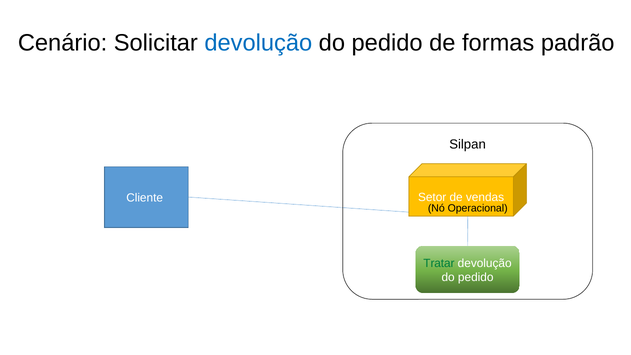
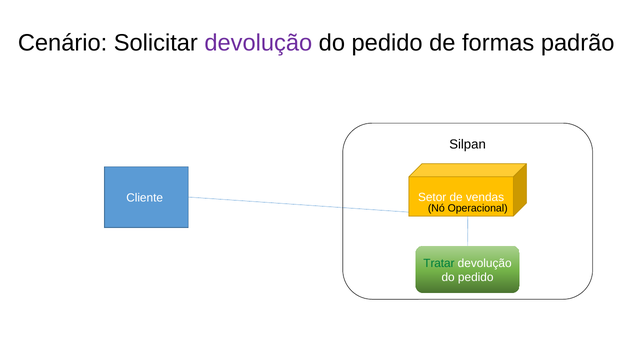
devolução at (258, 43) colour: blue -> purple
